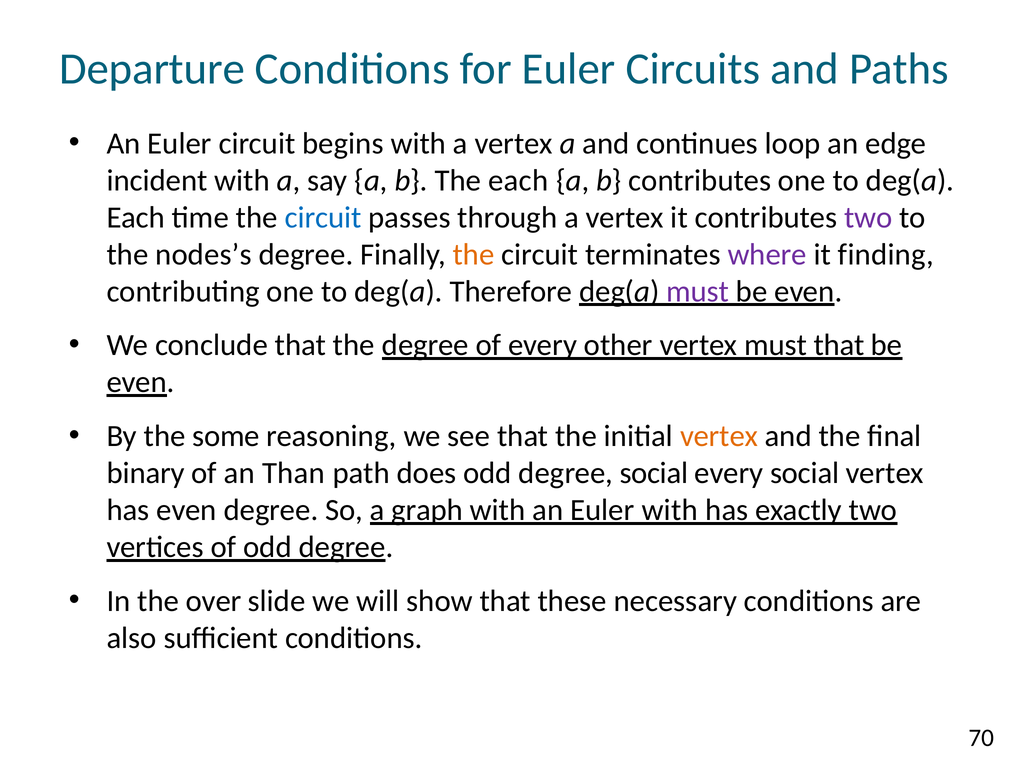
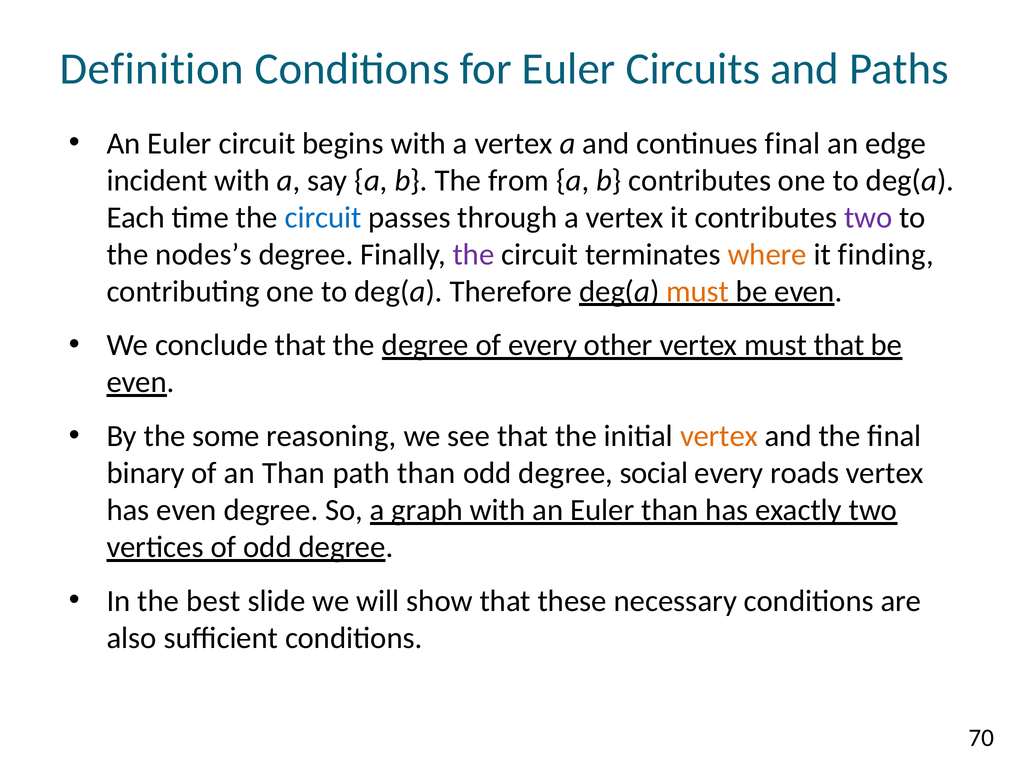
Departure: Departure -> Definition
continues loop: loop -> final
The each: each -> from
the at (474, 254) colour: orange -> purple
where colour: purple -> orange
must at (698, 291) colour: purple -> orange
path does: does -> than
every social: social -> roads
Euler with: with -> than
over: over -> best
